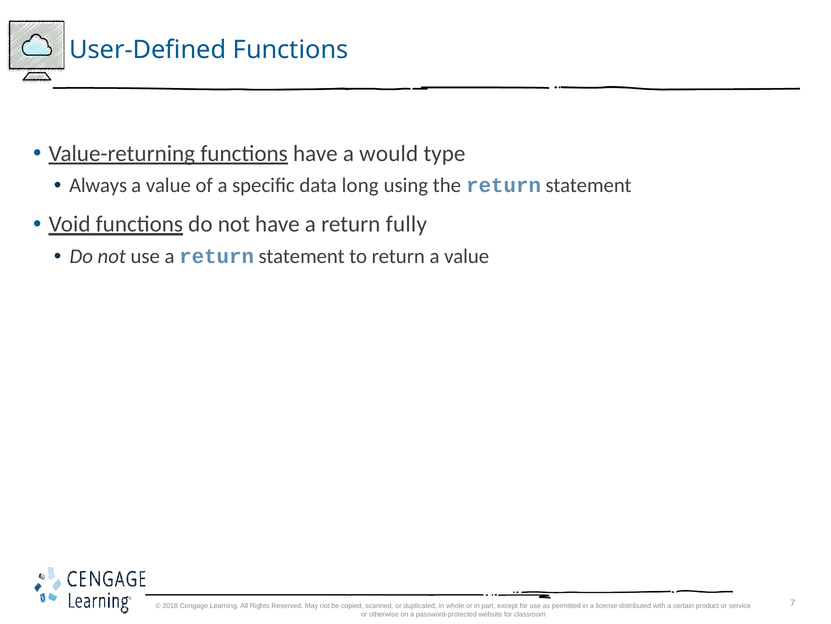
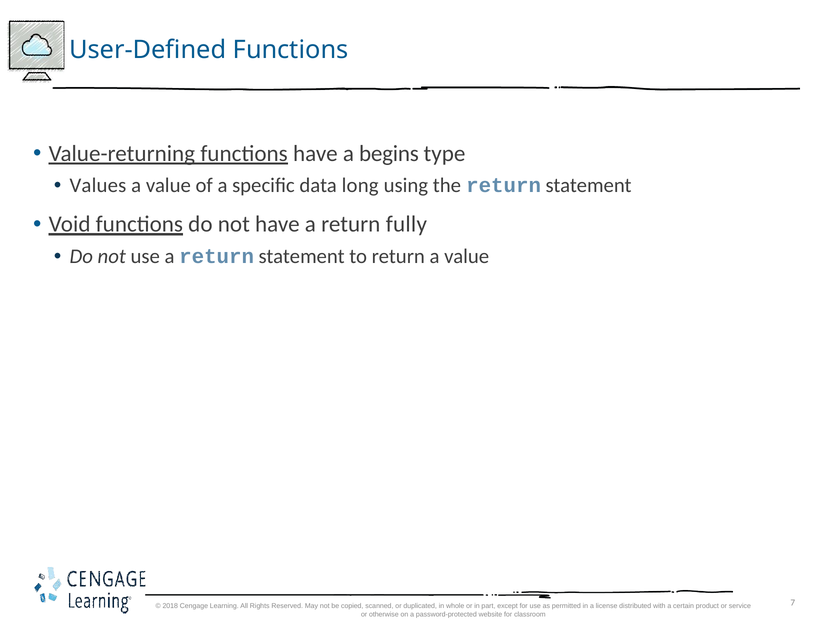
would: would -> begins
Always: Always -> Values
